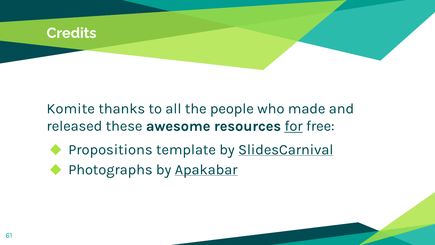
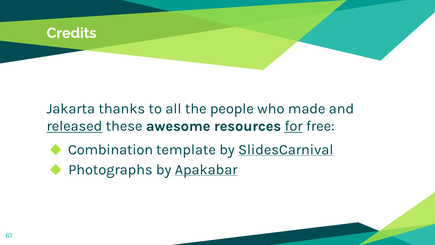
Komite: Komite -> Jakarta
released underline: none -> present
Propositions: Propositions -> Combination
